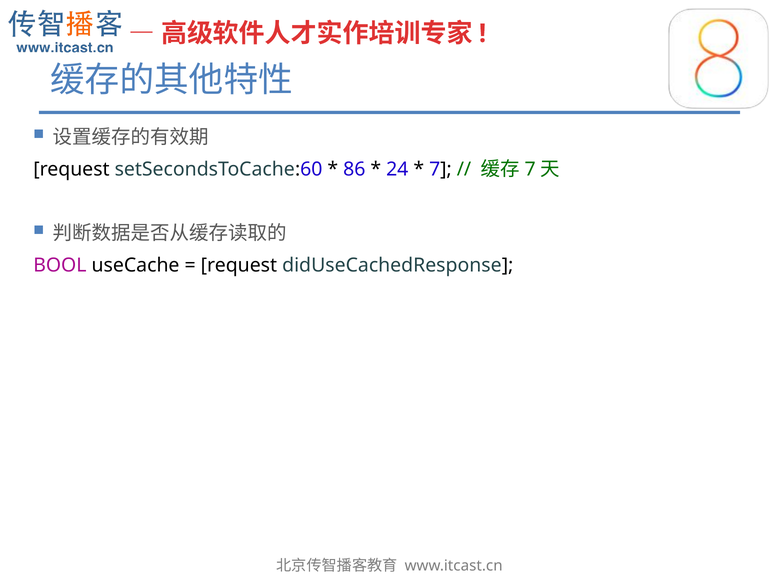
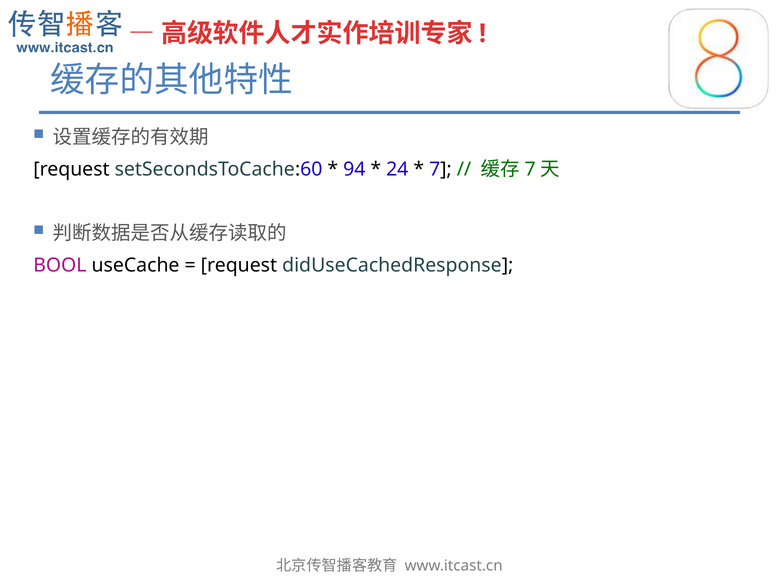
86: 86 -> 94
